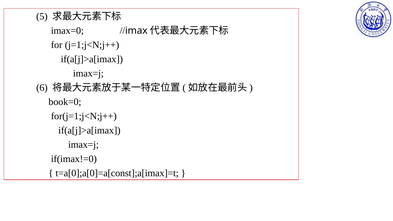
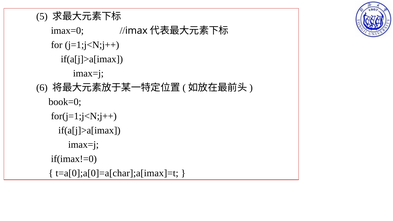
t=a[0];a[0]=a[const];a[imax]=t: t=a[0];a[0]=a[const];a[imax]=t -> t=a[0];a[0]=a[char];a[imax]=t
